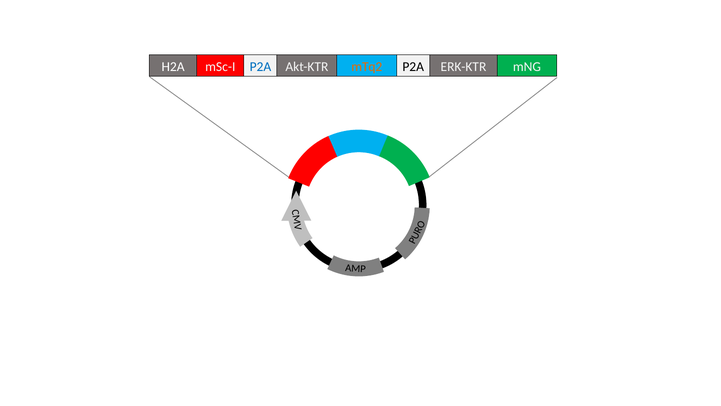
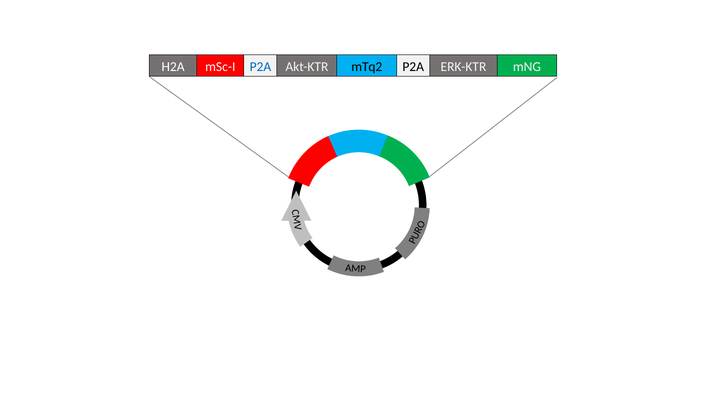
mTq2 colour: orange -> black
